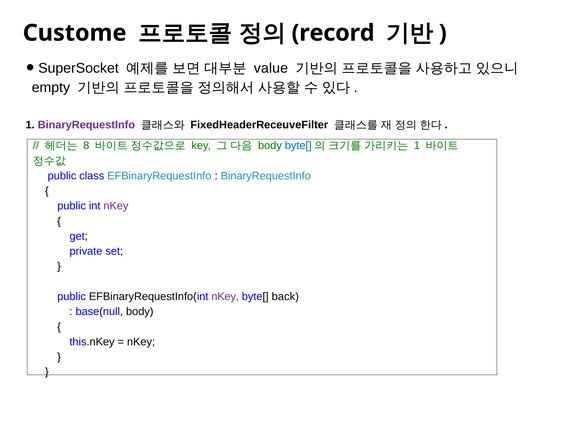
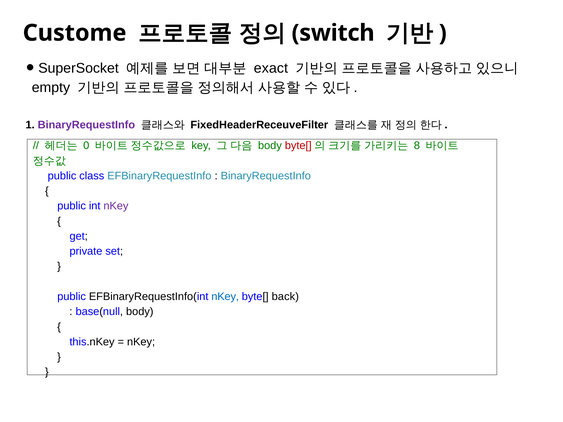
record: record -> switch
value: value -> exact
8: 8 -> 0
byte[ at (298, 146) colour: blue -> red
1 at (417, 146): 1 -> 8
nKey at (225, 297) colour: purple -> blue
